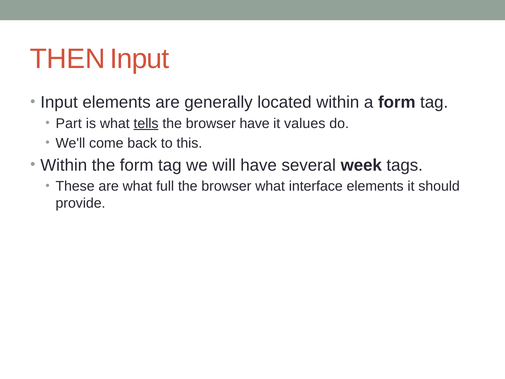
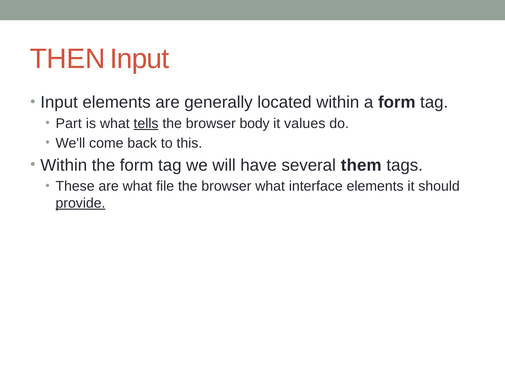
browser have: have -> body
week: week -> them
full: full -> file
provide underline: none -> present
